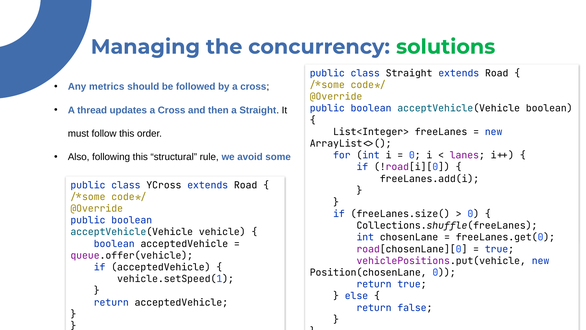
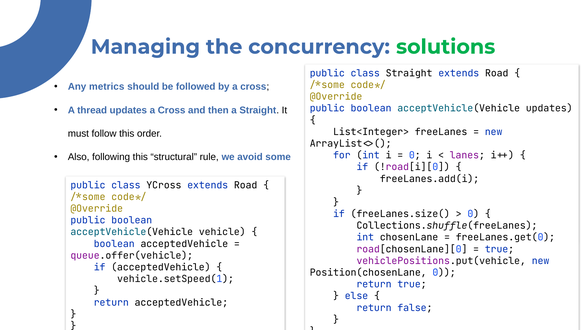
acceptVehicle(Vehicle boolean: boolean -> updates
